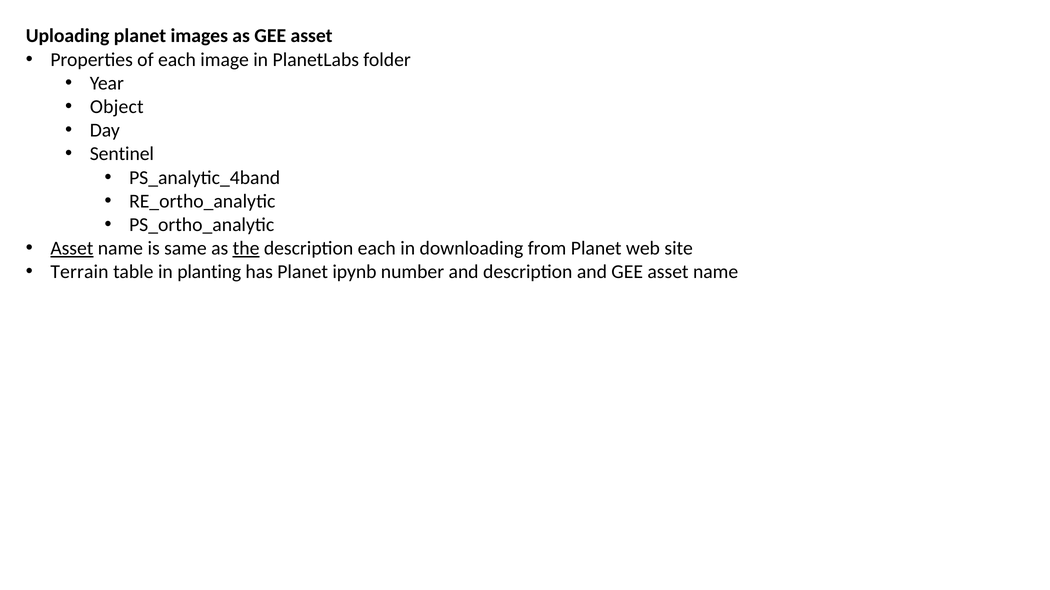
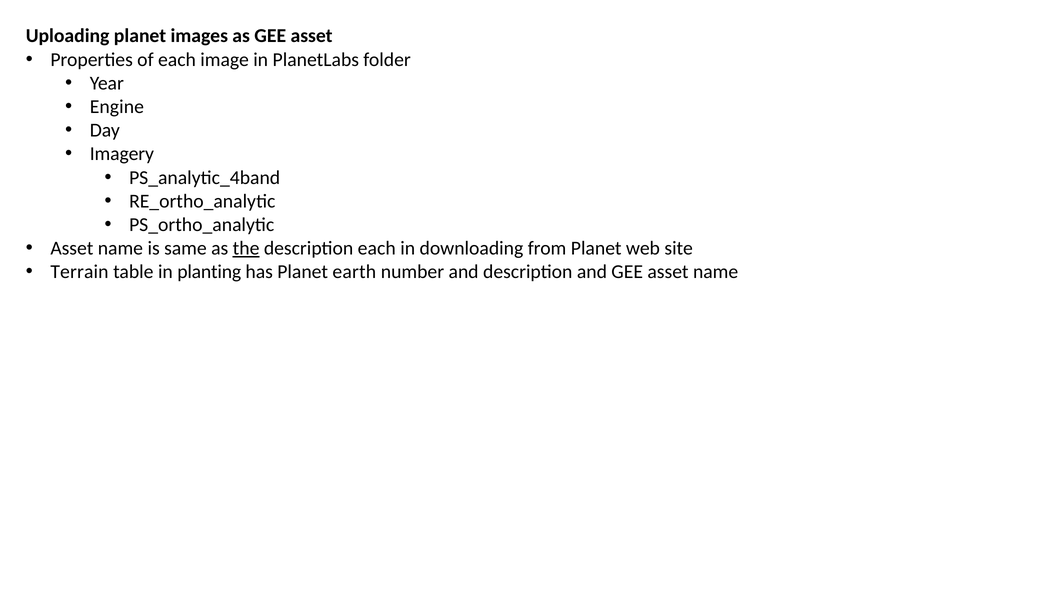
Object: Object -> Engine
Sentinel: Sentinel -> Imagery
Asset at (72, 249) underline: present -> none
ipynb: ipynb -> earth
